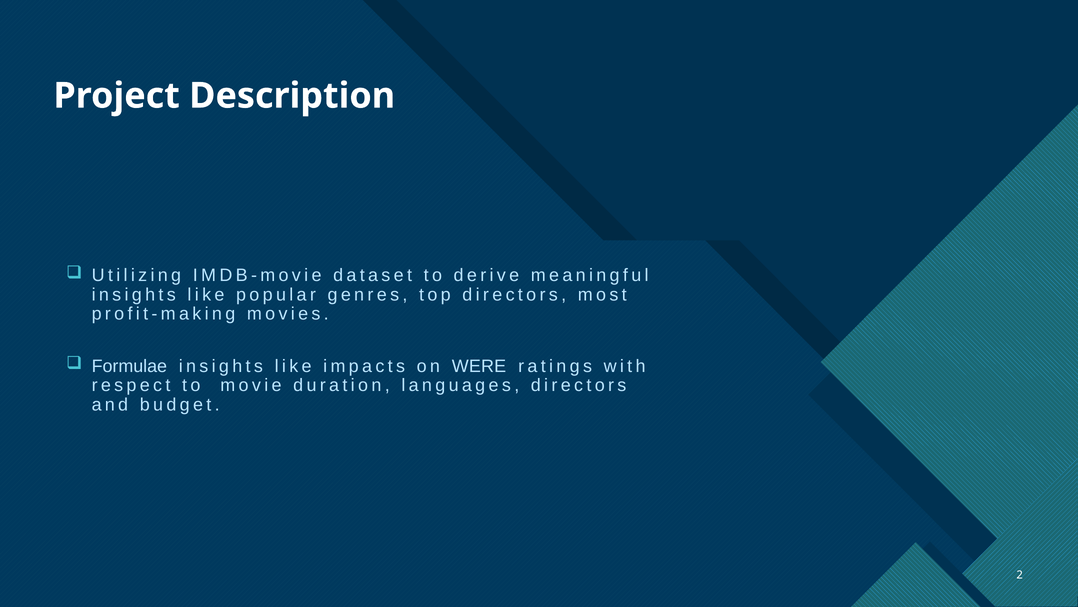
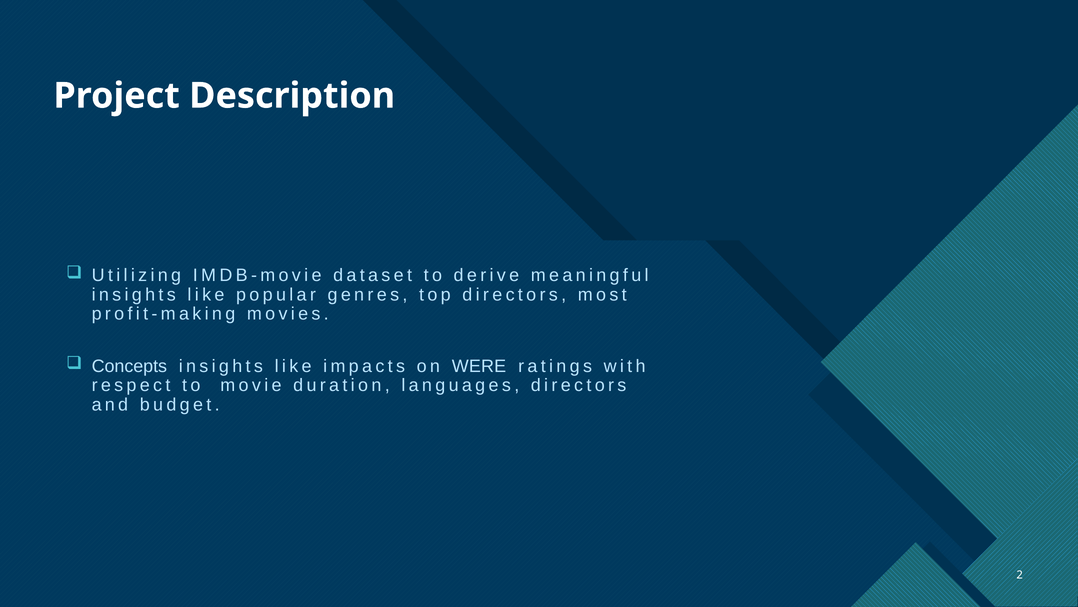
Formulae: Formulae -> Concepts
